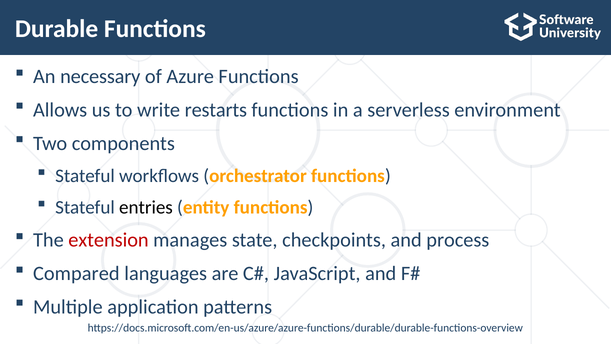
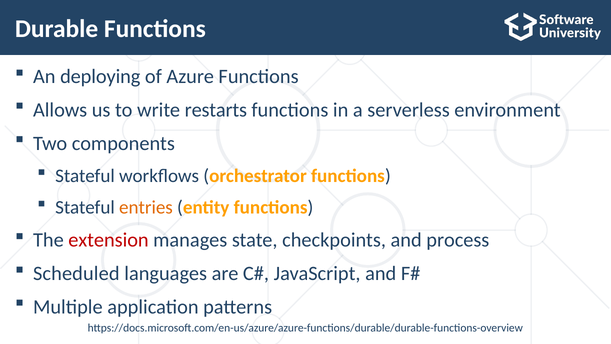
necessary: necessary -> deploying
entries colour: black -> orange
Compared: Compared -> Scheduled
